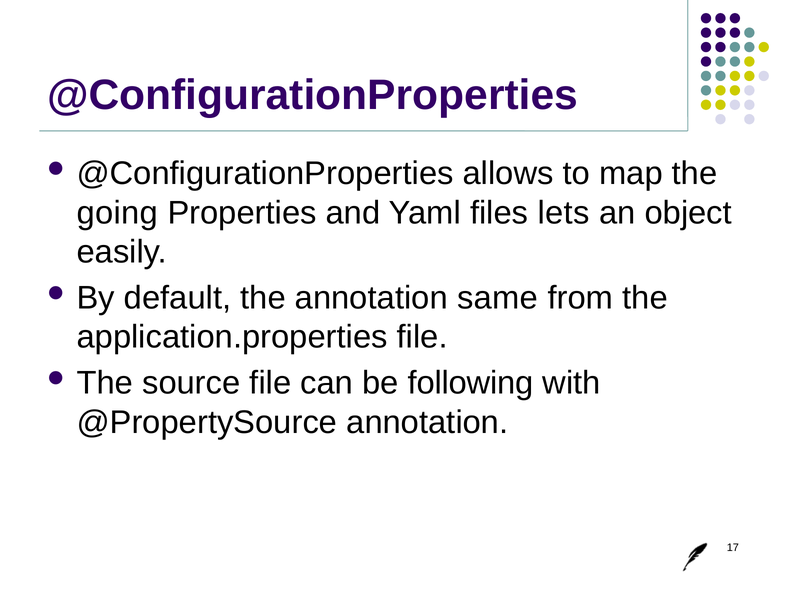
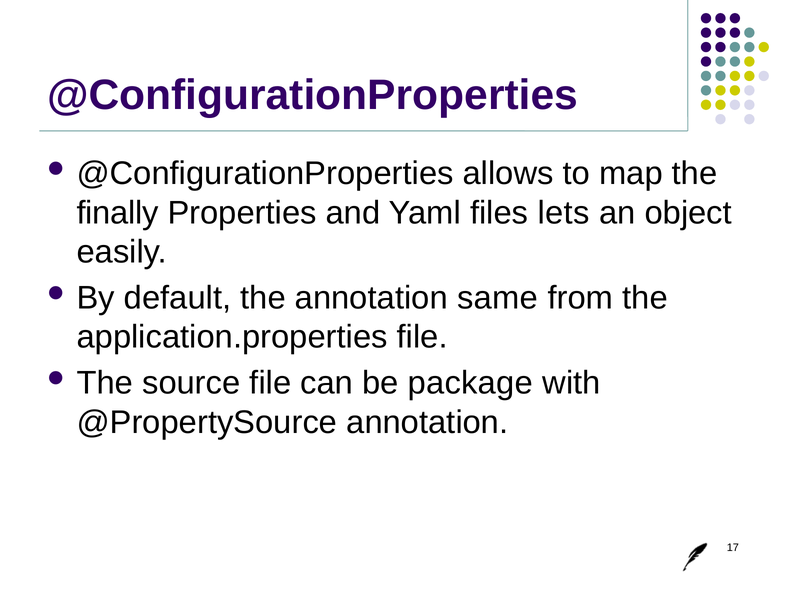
going: going -> finally
following: following -> package
